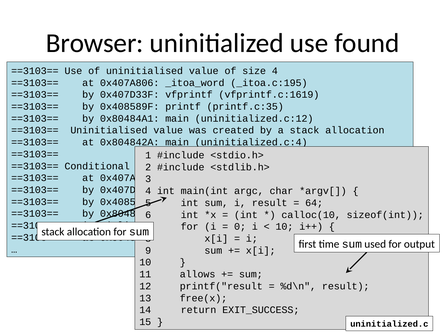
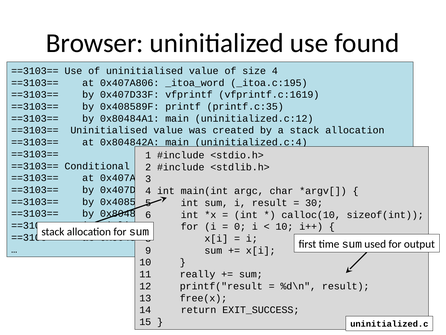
64: 64 -> 30
allows: allows -> really
